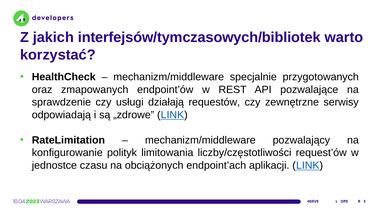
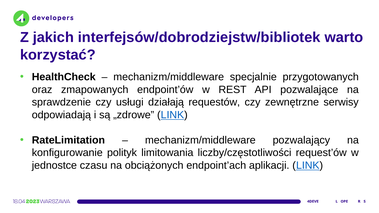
interfejsów/tymczasowych/bibliotek: interfejsów/tymczasowych/bibliotek -> interfejsów/dobrodziejstw/bibliotek
